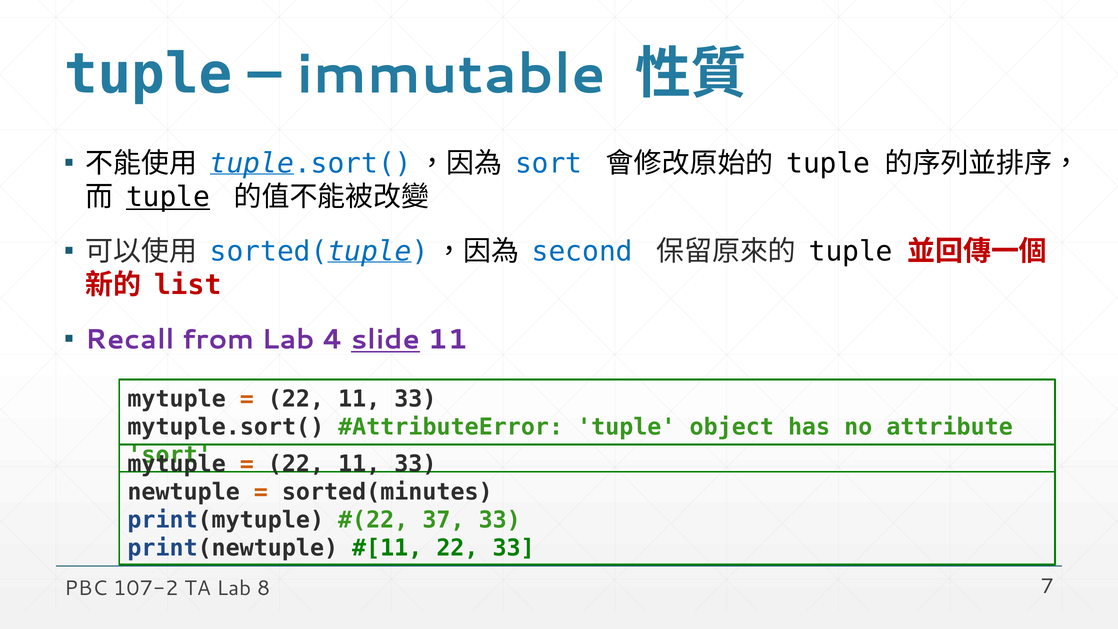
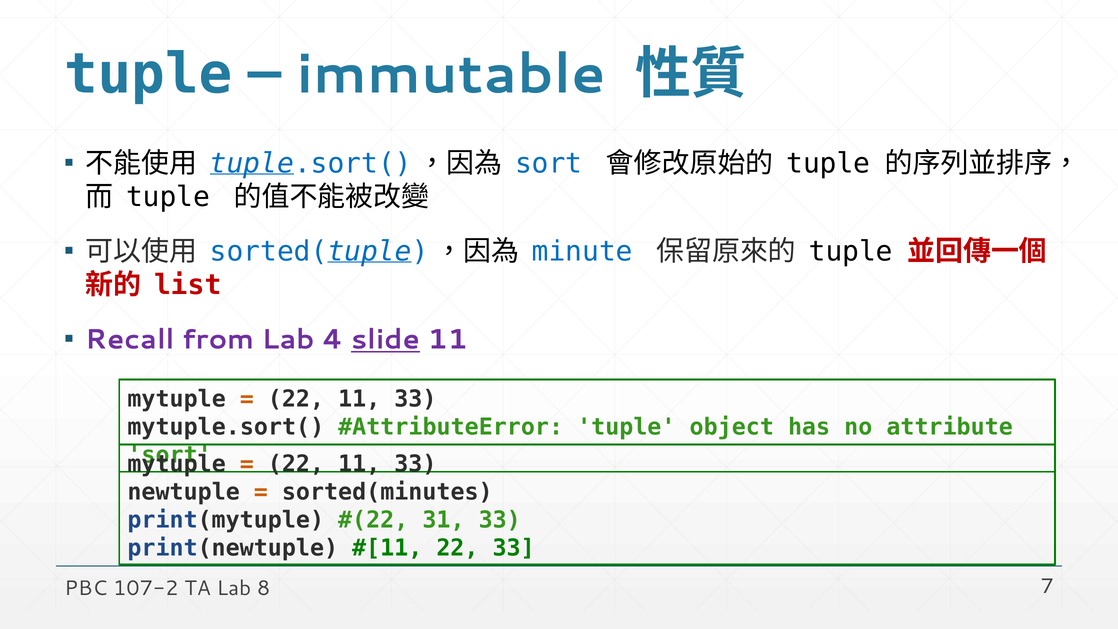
tuple at (168, 197) underline: present -> none
second: second -> minute
37: 37 -> 31
